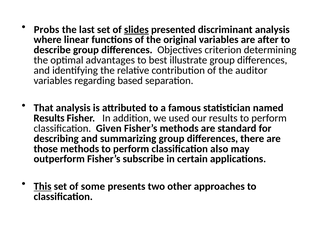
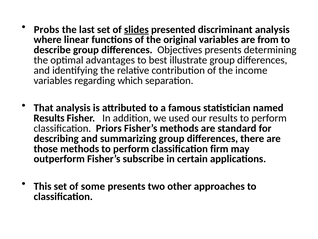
after: after -> from
Objectives criterion: criterion -> presents
auditor: auditor -> income
based: based -> which
Given: Given -> Priors
also: also -> firm
This underline: present -> none
